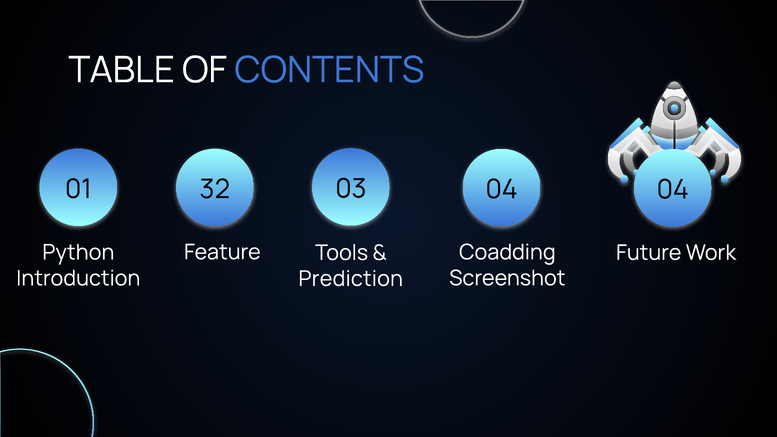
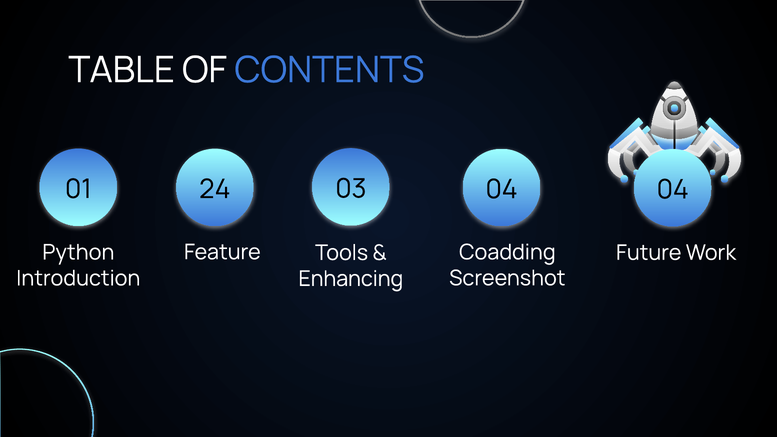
32: 32 -> 24
Prediction: Prediction -> Enhancing
